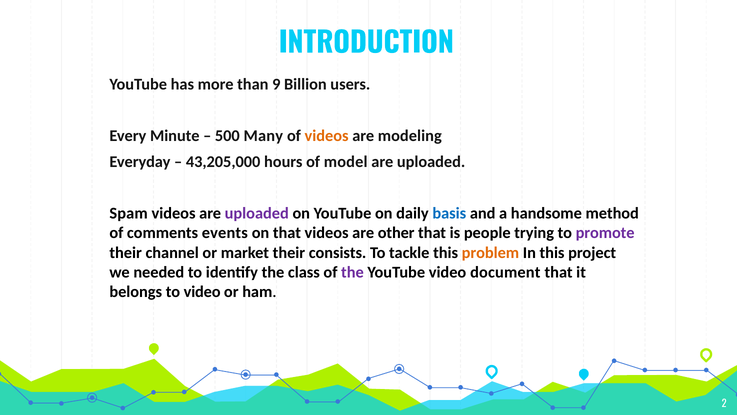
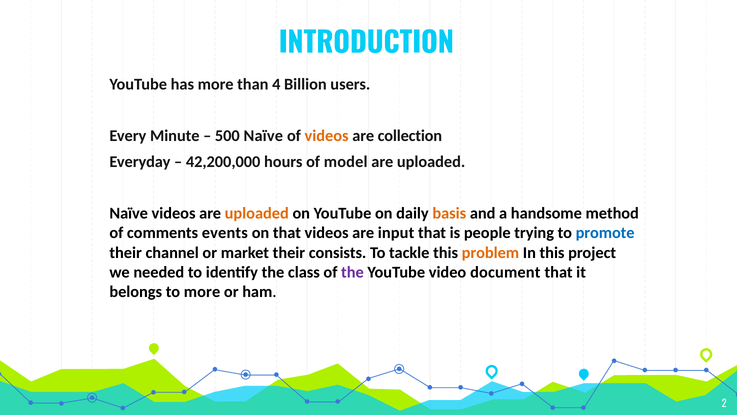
9: 9 -> 4
500 Many: Many -> Naïve
modeling: modeling -> collection
43,205,000: 43,205,000 -> 42,200,000
Spam at (129, 213): Spam -> Naïve
uploaded at (257, 213) colour: purple -> orange
basis colour: blue -> orange
other: other -> input
promote colour: purple -> blue
to video: video -> more
